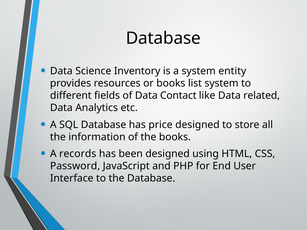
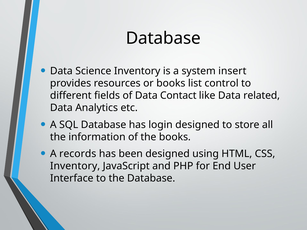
entity: entity -> insert
list system: system -> control
price: price -> login
Password at (75, 166): Password -> Inventory
